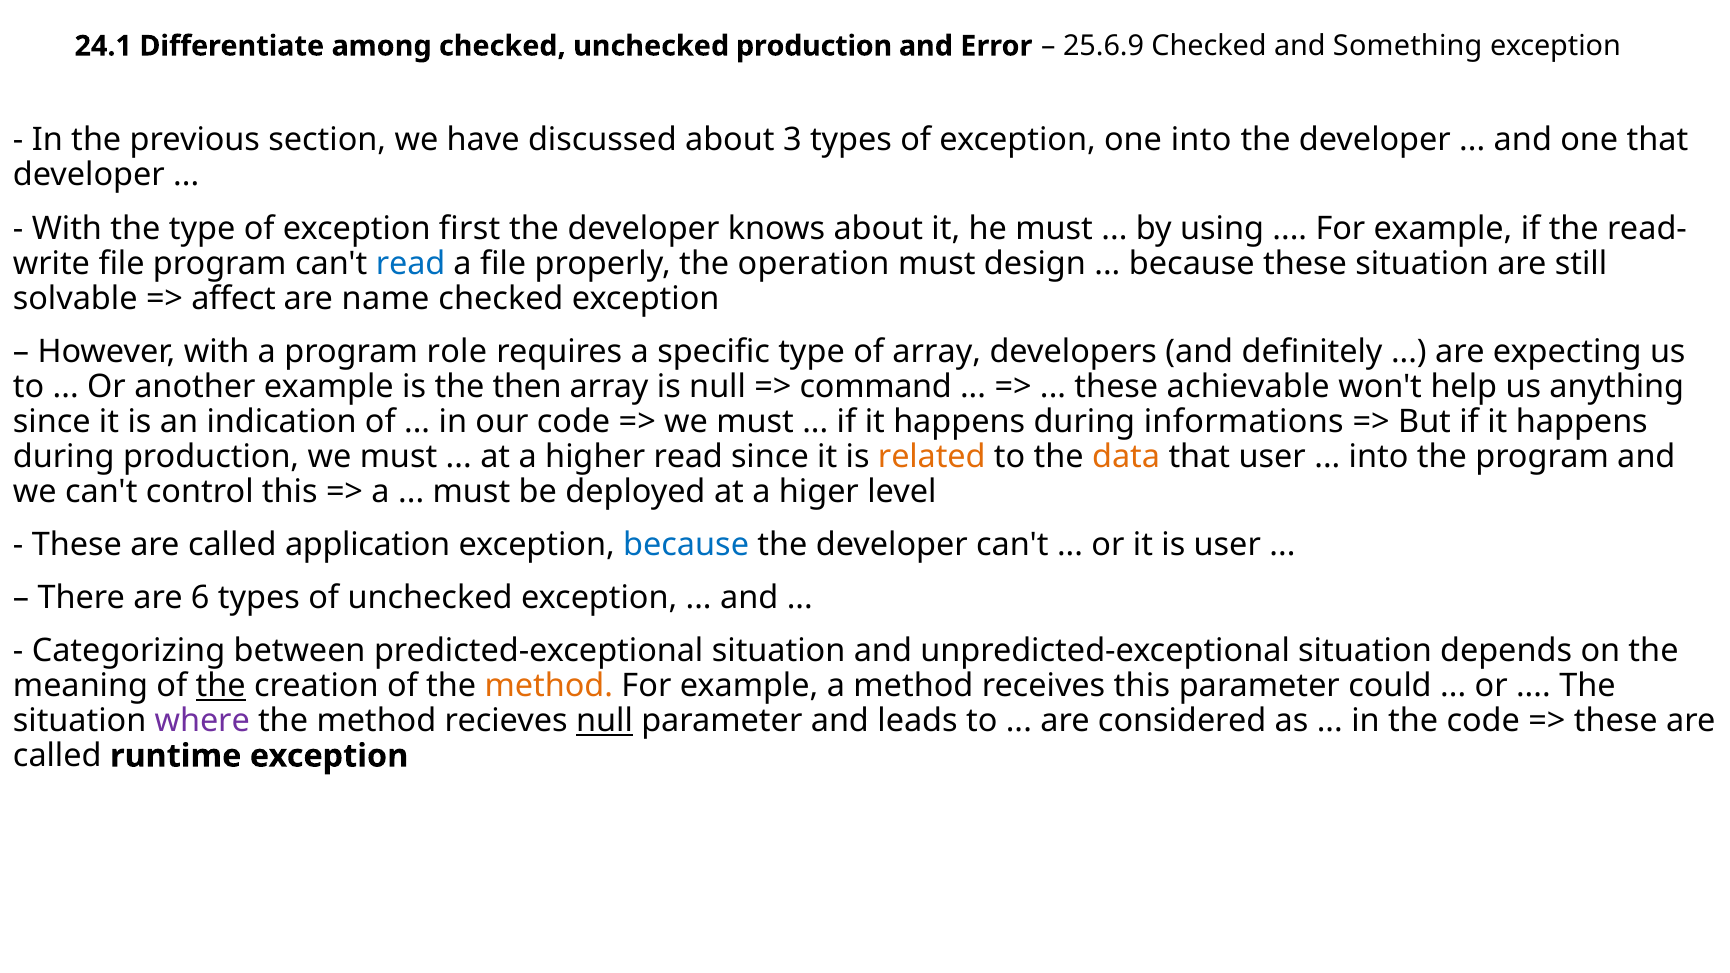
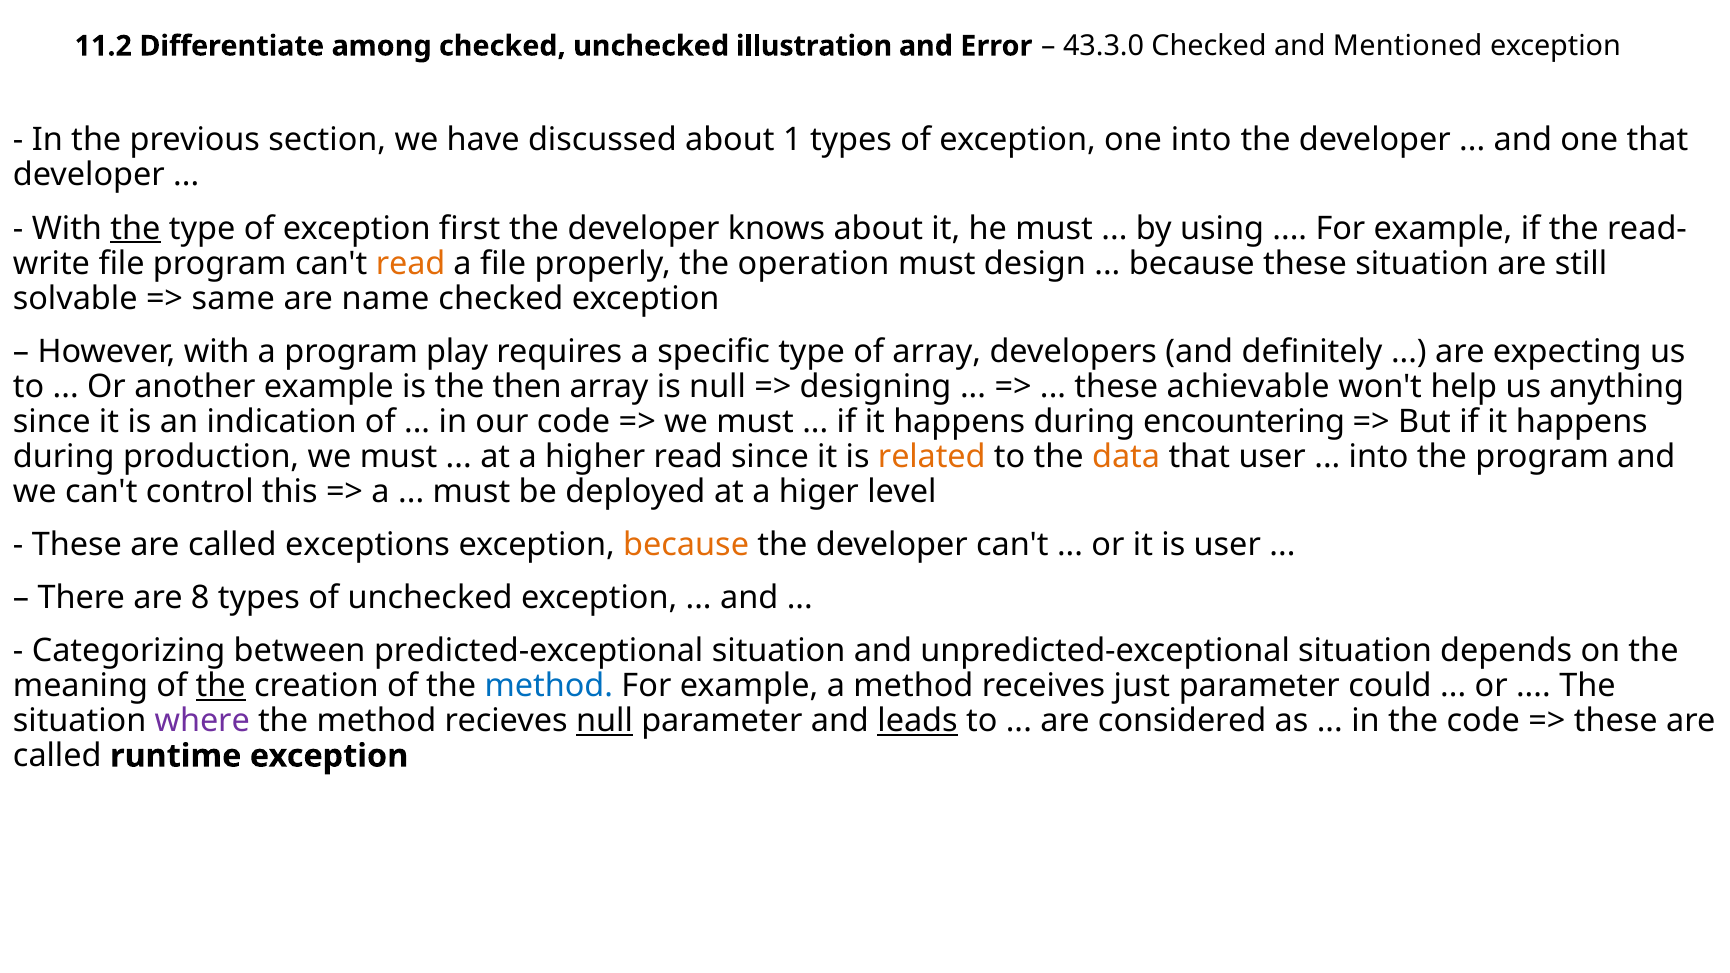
24.1: 24.1 -> 11.2
unchecked production: production -> illustration
25.6.9: 25.6.9 -> 43.3.0
Something: Something -> Mentioned
3: 3 -> 1
the at (135, 228) underline: none -> present
read at (411, 263) colour: blue -> orange
affect: affect -> same
role: role -> play
command: command -> designing
informations: informations -> encountering
application: application -> exceptions
because at (686, 545) colour: blue -> orange
6: 6 -> 8
method at (549, 686) colour: orange -> blue
receives this: this -> just
leads underline: none -> present
